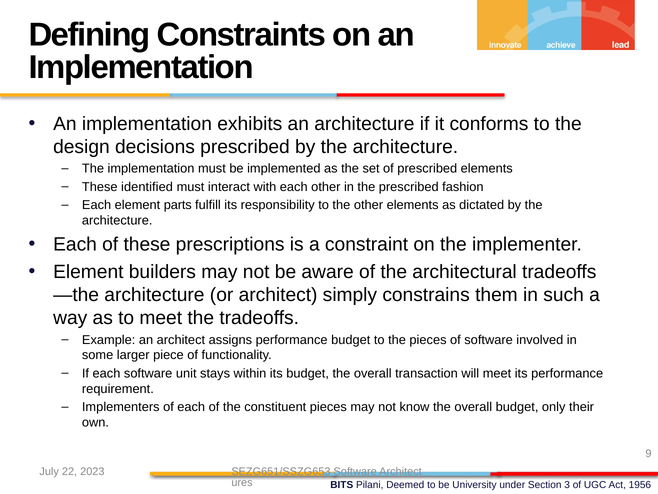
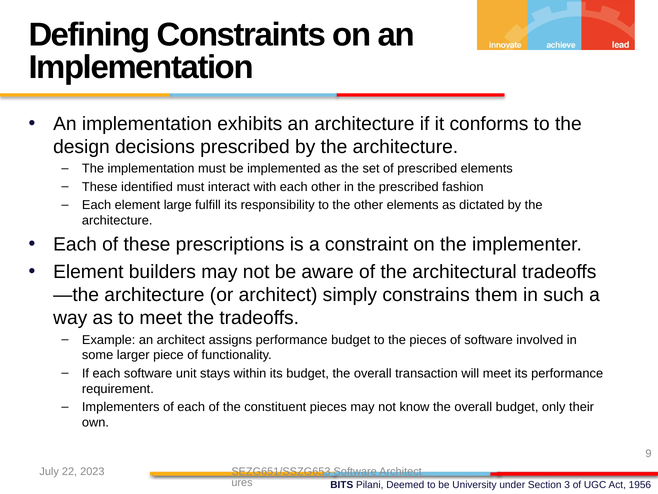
parts: parts -> large
